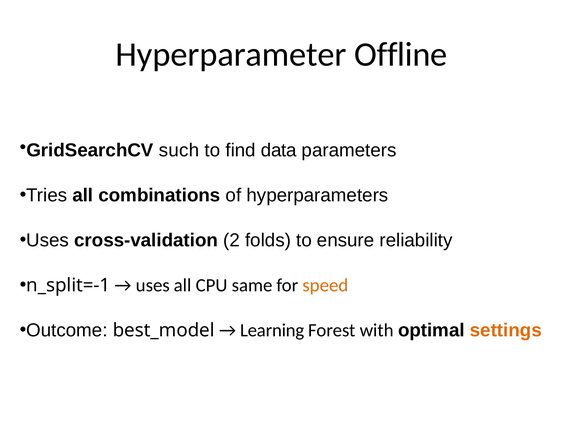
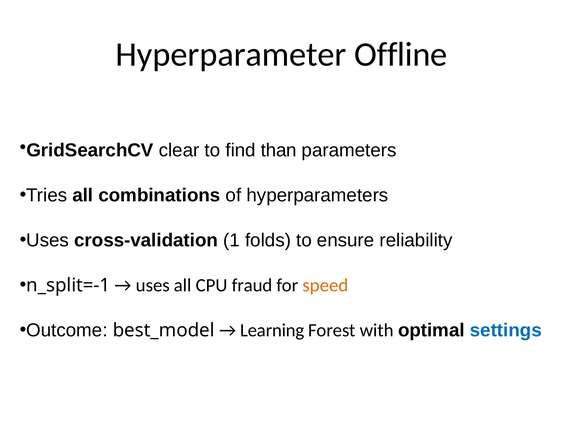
such: such -> clear
data: data -> than
2: 2 -> 1
same: same -> fraud
settings colour: orange -> blue
